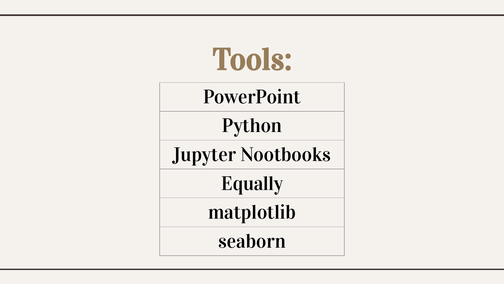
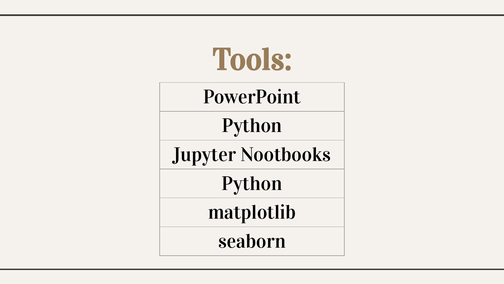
Equally at (252, 183): Equally -> Python
